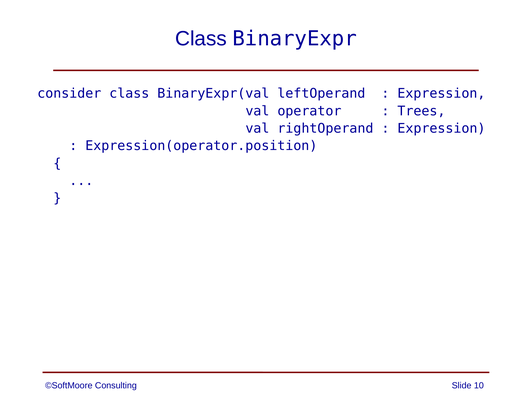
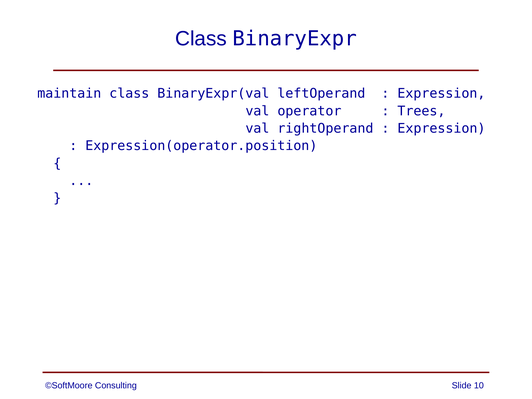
consider: consider -> maintain
